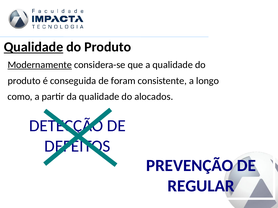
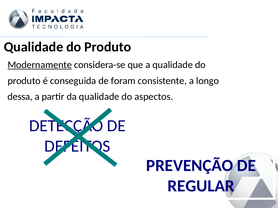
Qualidade at (34, 47) underline: present -> none
como: como -> dessa
alocados: alocados -> aspectos
